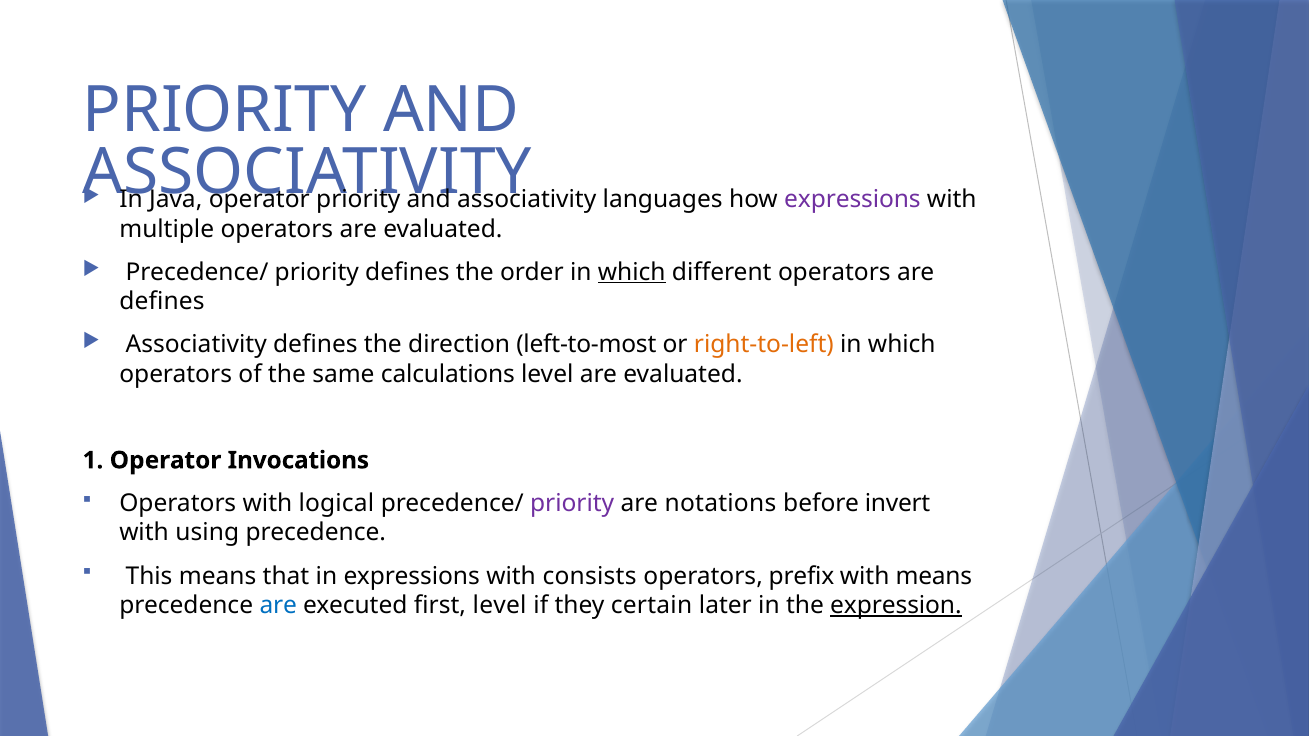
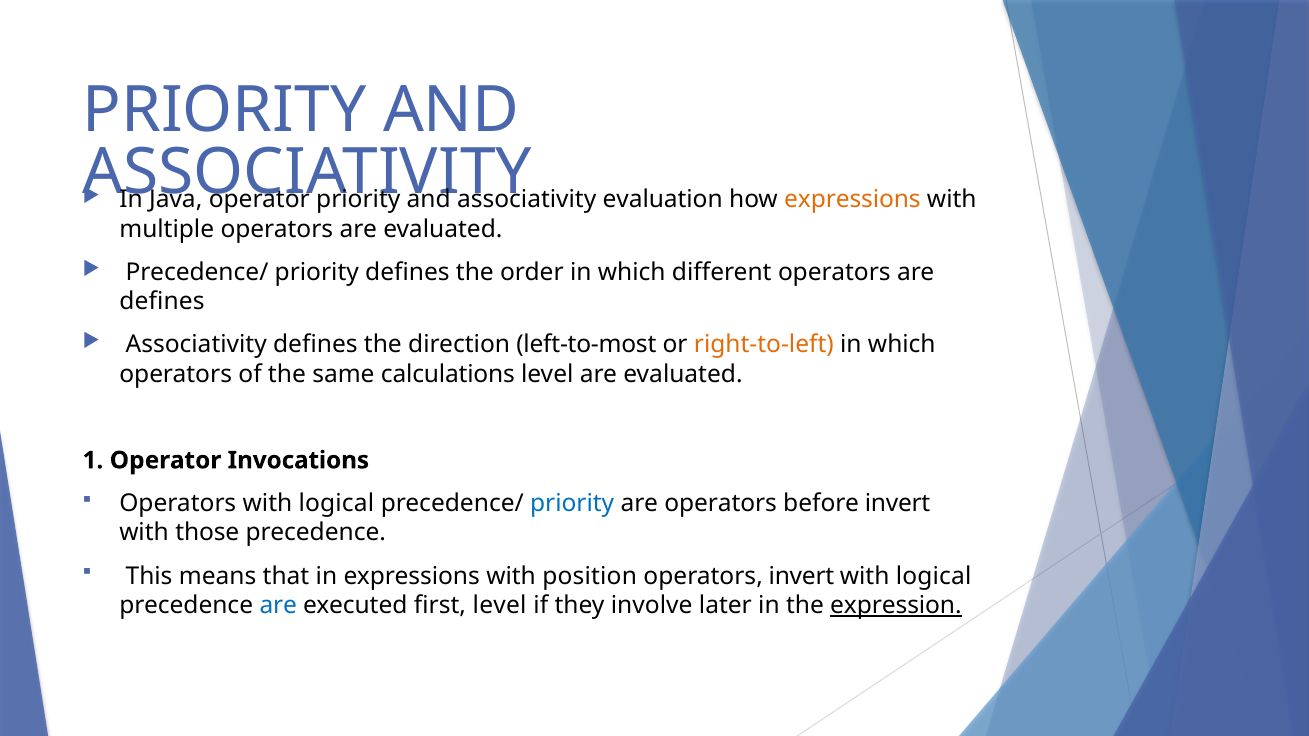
languages: languages -> evaluation
expressions at (852, 200) colour: purple -> orange
which at (632, 272) underline: present -> none
priority at (572, 504) colour: purple -> blue
are notations: notations -> operators
using: using -> those
consists: consists -> position
operators prefix: prefix -> invert
means at (934, 576): means -> logical
certain: certain -> involve
